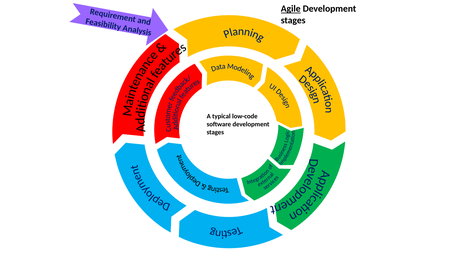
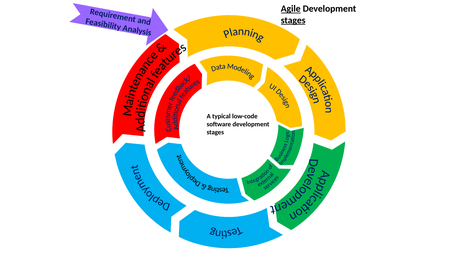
stages at (293, 20) underline: none -> present
